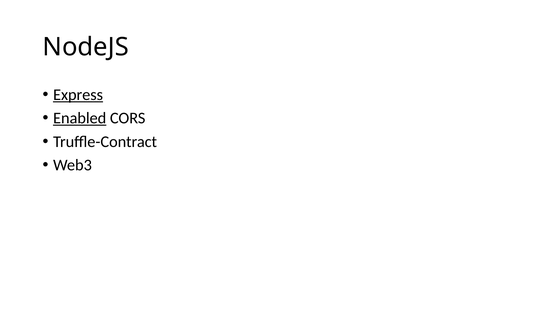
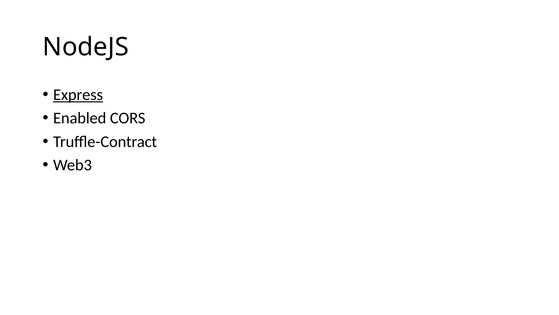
Enabled underline: present -> none
